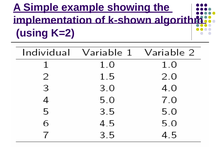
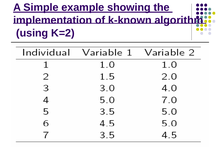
k-shown: k-shown -> k-known
